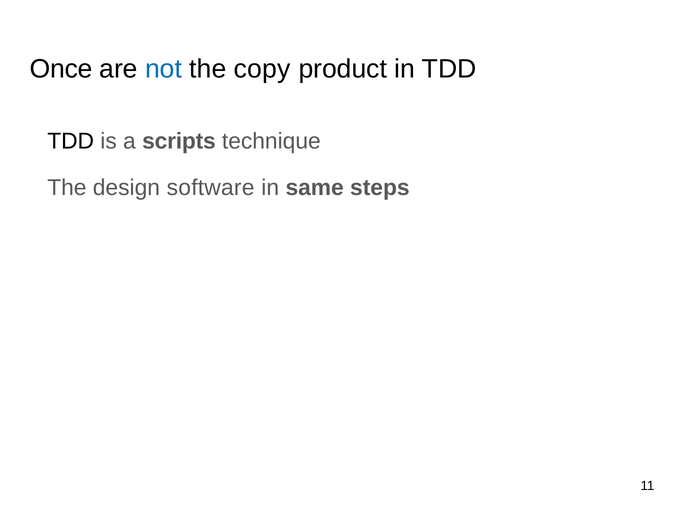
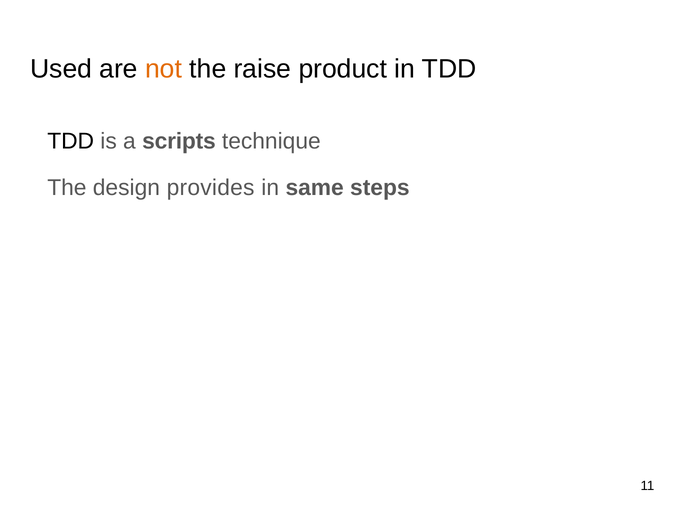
Once: Once -> Used
not colour: blue -> orange
copy: copy -> raise
software: software -> provides
